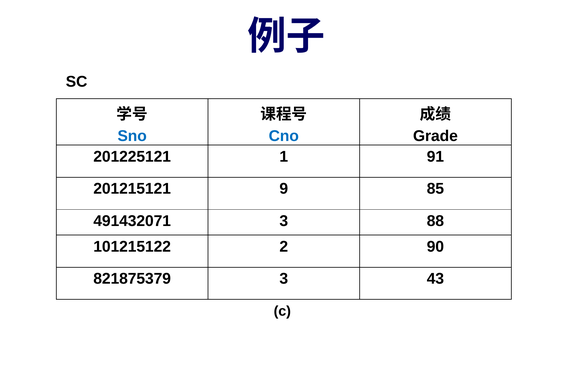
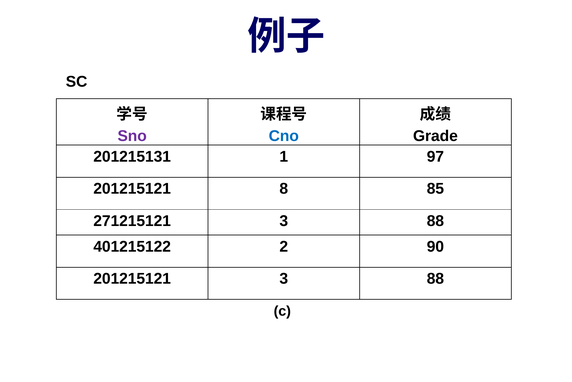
Sno colour: blue -> purple
201225121: 201225121 -> 201215131
91: 91 -> 97
9: 9 -> 8
491432071: 491432071 -> 271215121
101215122: 101215122 -> 401215122
821875379 at (132, 278): 821875379 -> 201215121
43 at (435, 278): 43 -> 88
